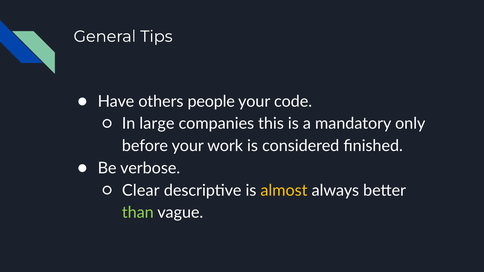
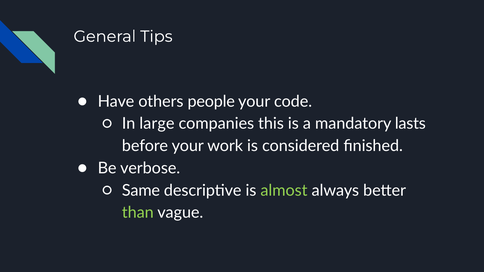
only: only -> lasts
Clear: Clear -> Same
almost colour: yellow -> light green
